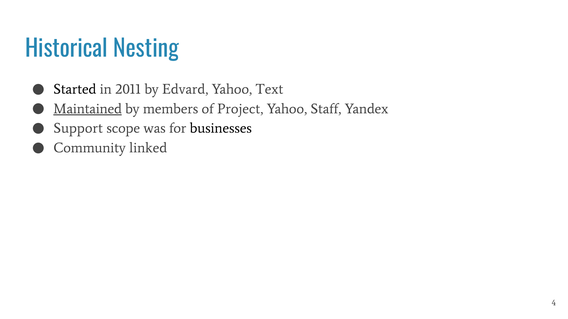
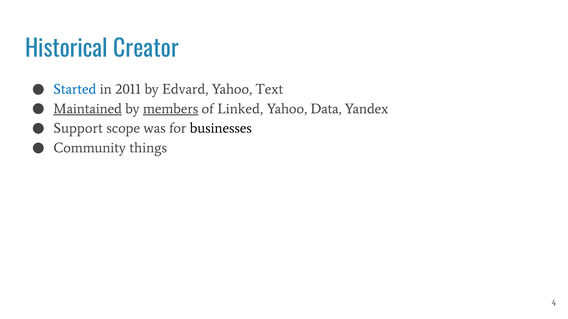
Nesting: Nesting -> Creator
Started colour: black -> blue
members underline: none -> present
Project: Project -> Linked
Staff: Staff -> Data
linked: linked -> things
